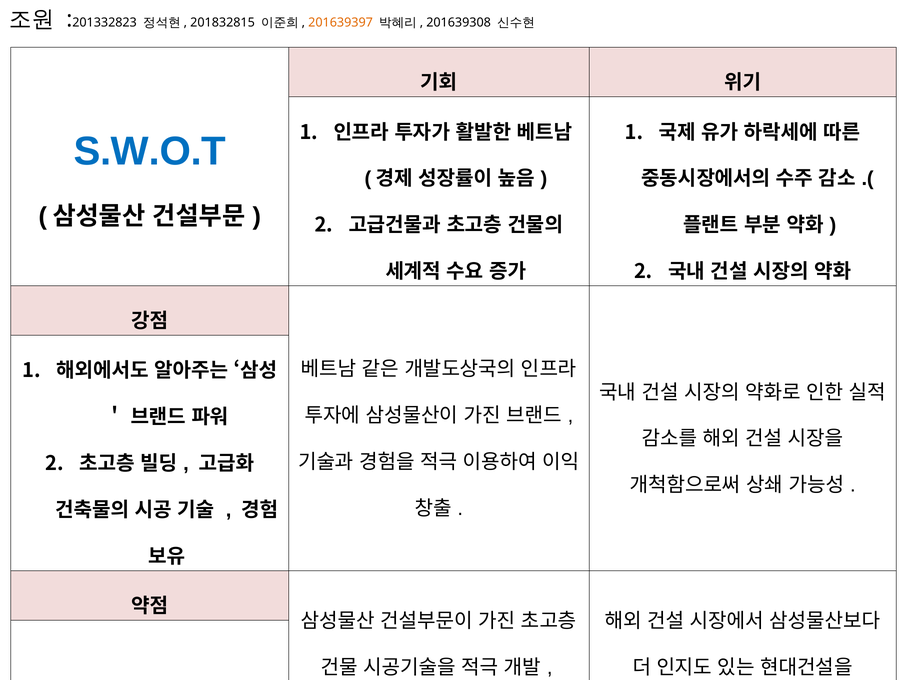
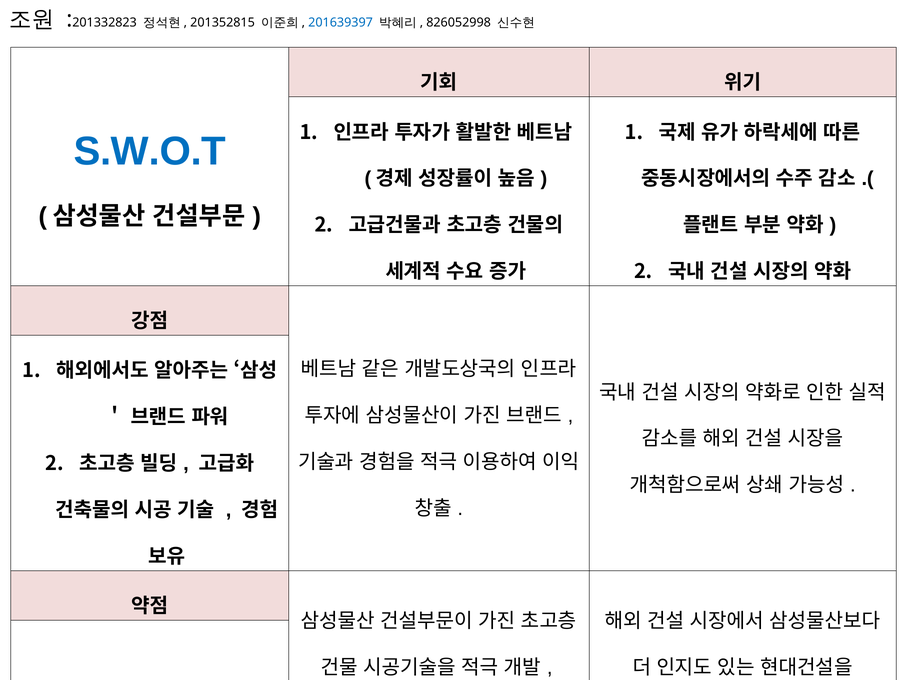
201832815: 201832815 -> 201352815
201639397 colour: orange -> blue
201639308: 201639308 -> 826052998
